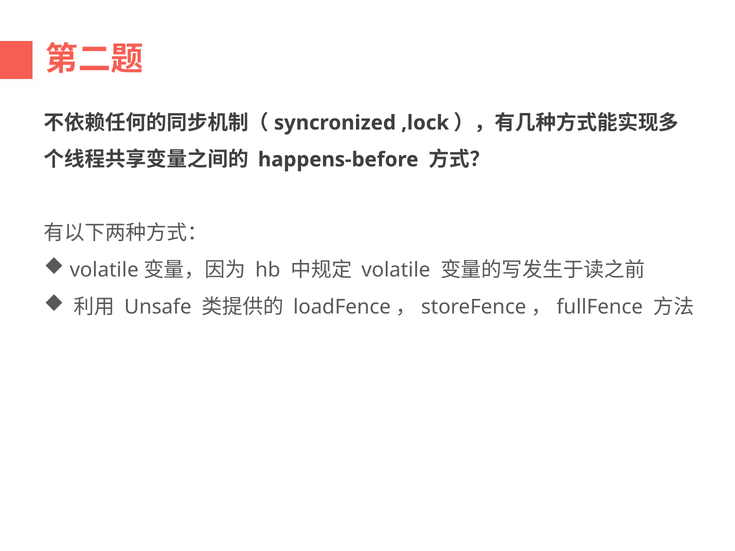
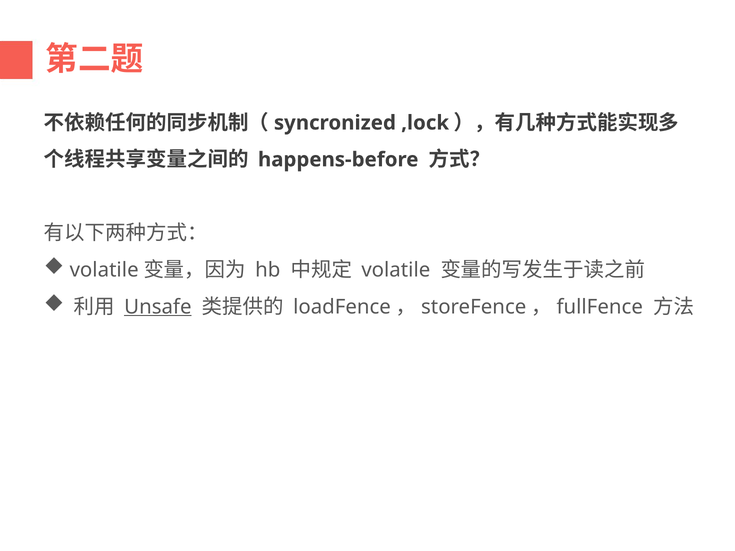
Unsafe underline: none -> present
